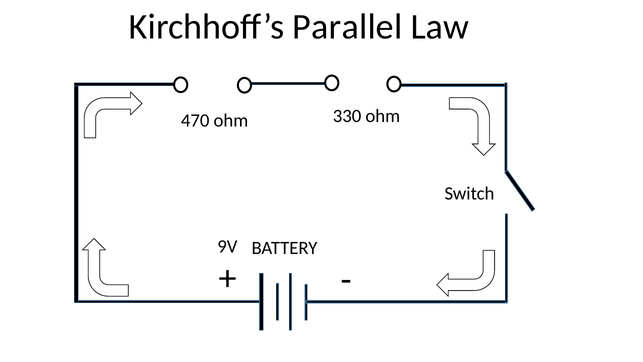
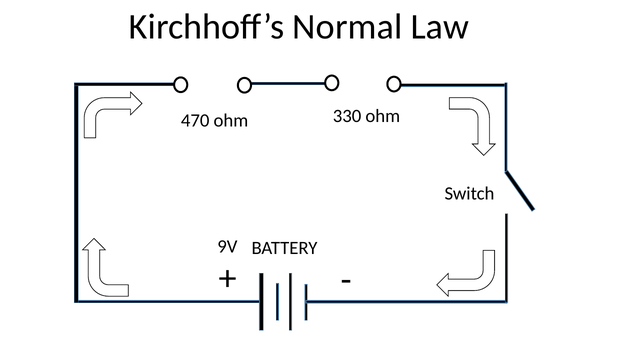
Parallel: Parallel -> Normal
